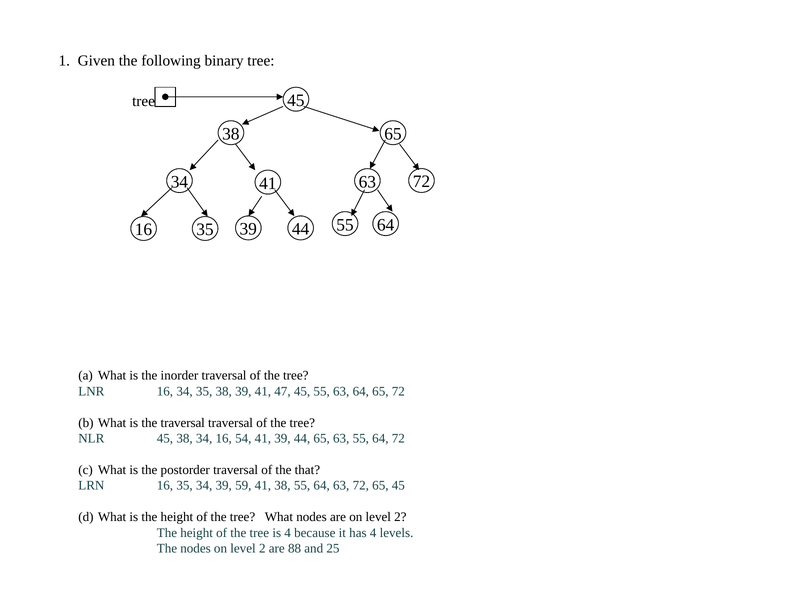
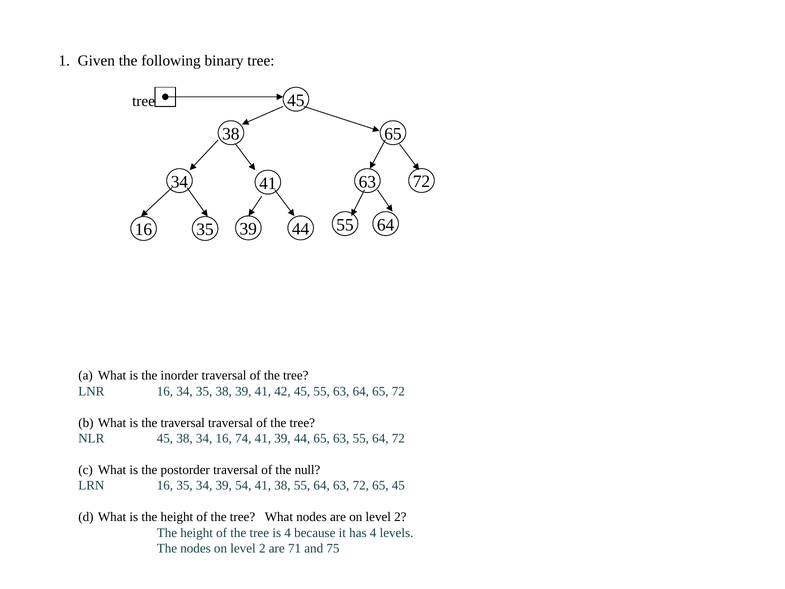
47: 47 -> 42
54: 54 -> 74
that: that -> null
59: 59 -> 54
88: 88 -> 71
25: 25 -> 75
